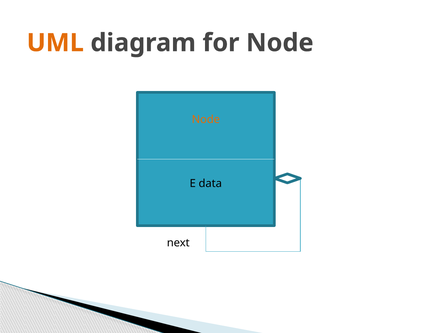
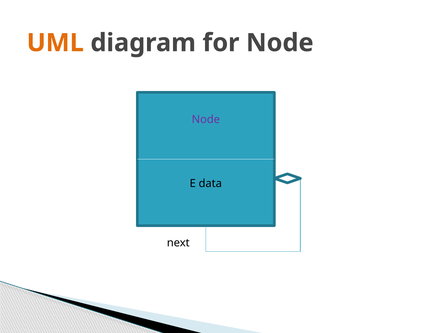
Node at (206, 120) colour: orange -> purple
